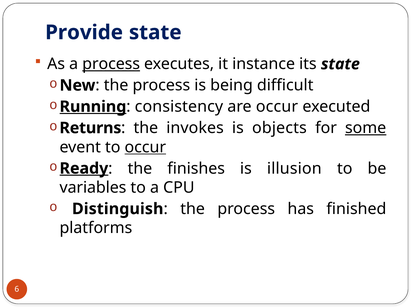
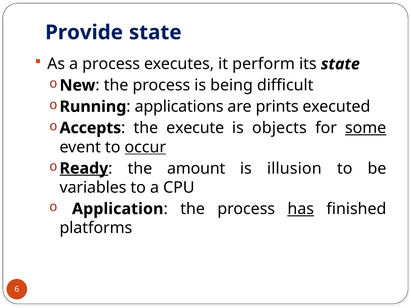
process at (111, 64) underline: present -> none
instance: instance -> perform
Running underline: present -> none
consistency: consistency -> applications
are occur: occur -> prints
Returns: Returns -> Accepts
invokes: invokes -> execute
finishes: finishes -> amount
Distinguish: Distinguish -> Application
has underline: none -> present
